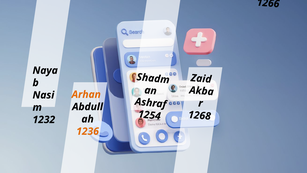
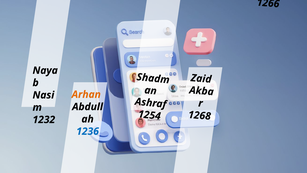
1236 colour: orange -> blue
